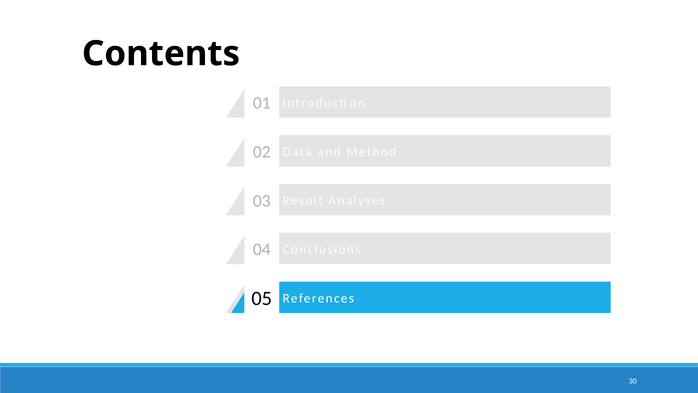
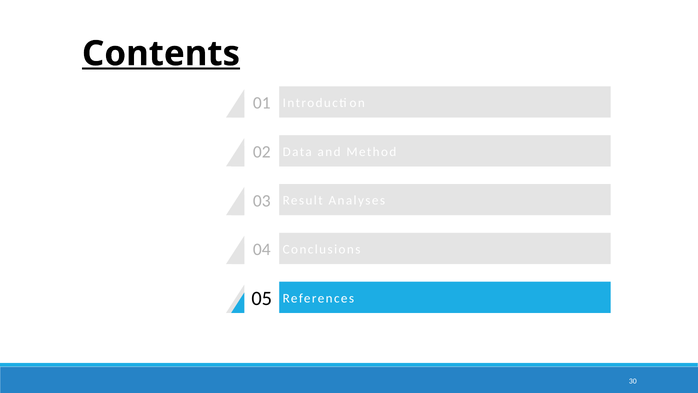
Contents underline: none -> present
